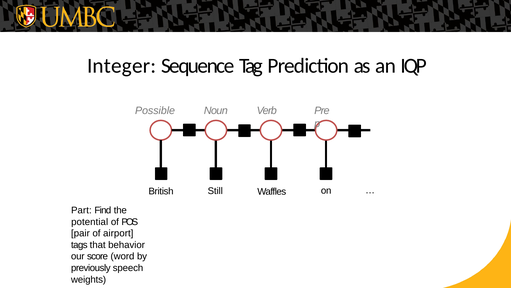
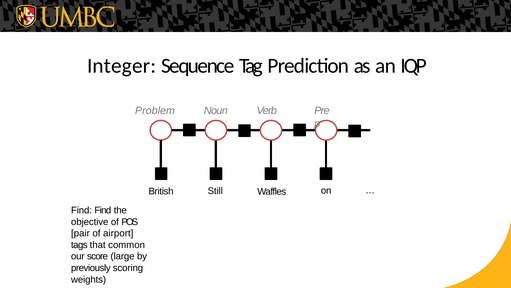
Possible: Possible -> Problem
Part at (81, 210): Part -> Find
potential: potential -> objective
behavior: behavior -> common
word: word -> large
speech: speech -> scoring
